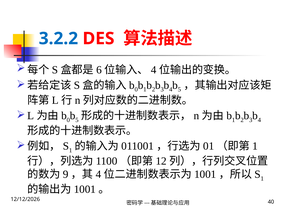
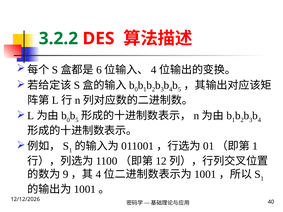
3.2.2 colour: blue -> green
